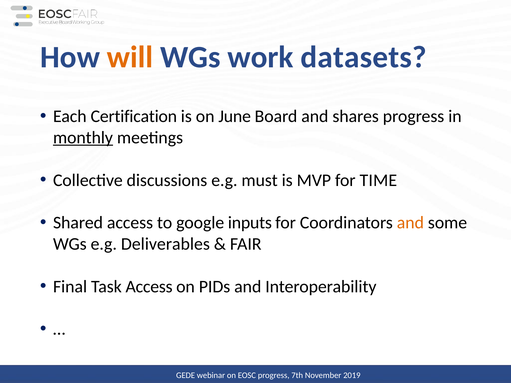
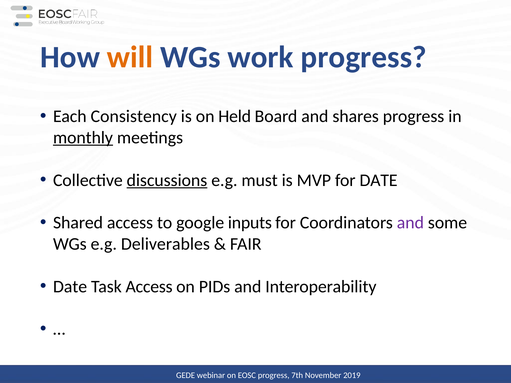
work datasets: datasets -> progress
Certification: Certification -> Consistency
June: June -> Held
discussions underline: none -> present
for TIME: TIME -> DATE
and at (410, 223) colour: orange -> purple
Final at (70, 287): Final -> Date
